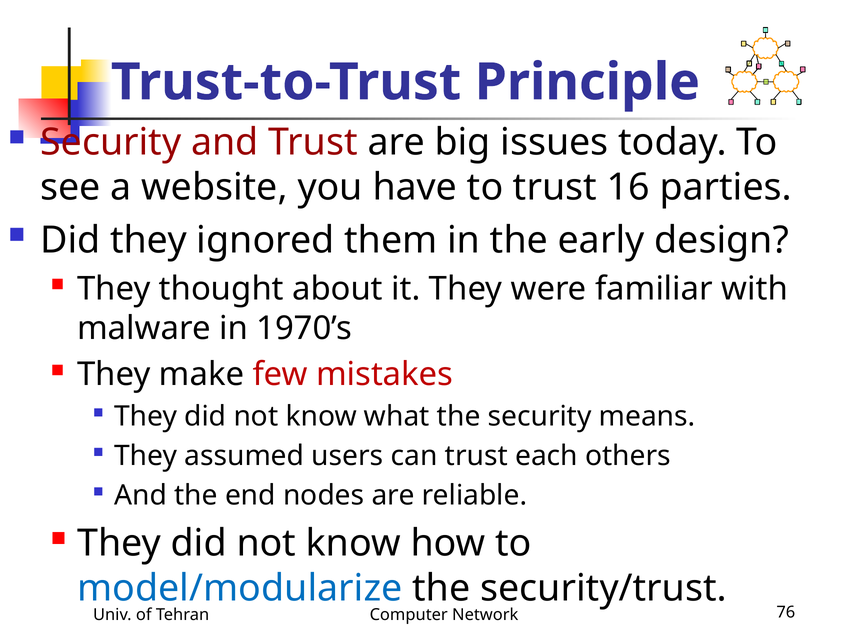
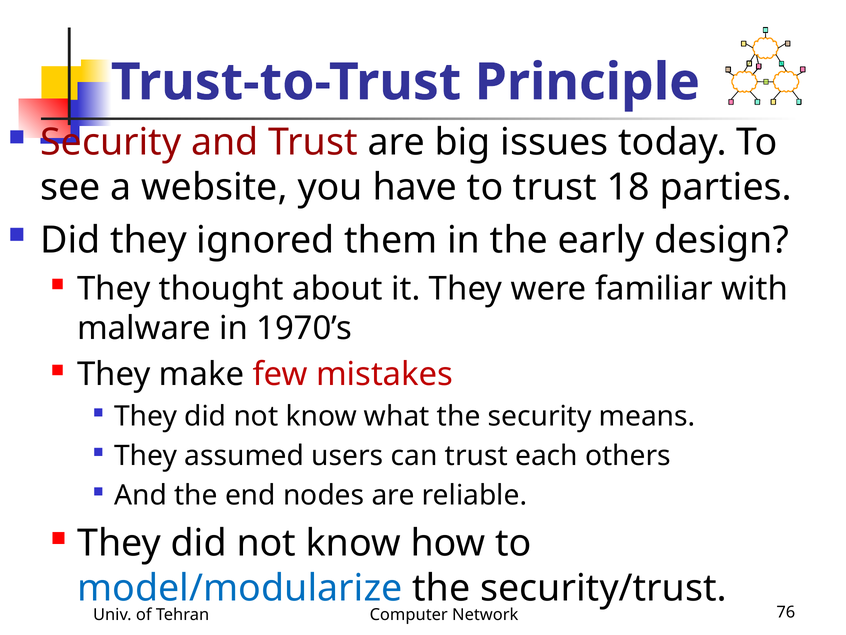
16: 16 -> 18
